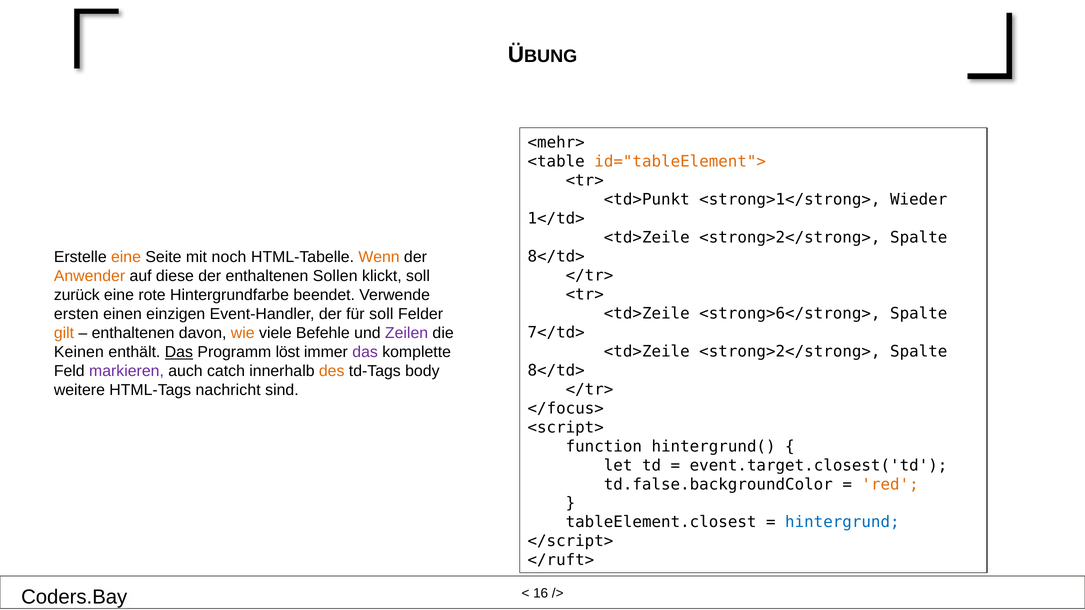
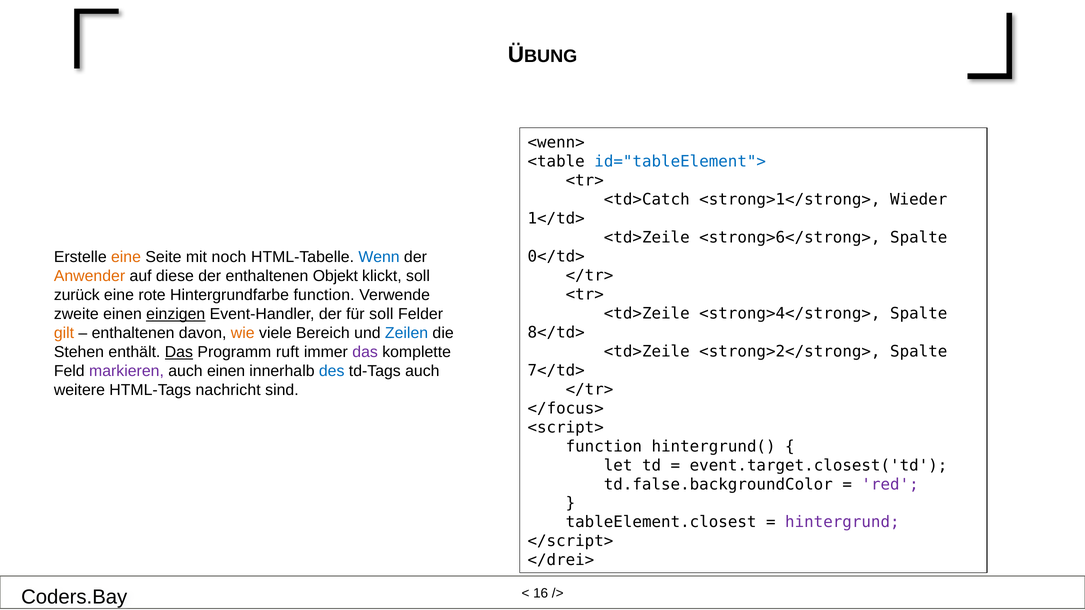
<mehr>: <mehr> -> <wenn>
id="tableElement"> colour: orange -> blue
<td>Punkt: <td>Punkt -> <td>Catch
<strong>2</strong> at (790, 238): <strong>2</strong> -> <strong>6</strong>
8</td> at (556, 257): 8</td> -> 0</td>
Wenn colour: orange -> blue
Sollen: Sollen -> Objekt
Hintergrundfarbe beendet: beendet -> function
<strong>6</strong>: <strong>6</strong> -> <strong>4</strong>
ersten: ersten -> zweite
einzigen underline: none -> present
7</td>: 7</td> -> 8</td>
Befehle: Befehle -> Bereich
Zeilen colour: purple -> blue
Keinen: Keinen -> Stehen
löst: löst -> ruft
8</td> at (556, 371): 8</td> -> 7</td>
auch catch: catch -> einen
des colour: orange -> blue
td-Tags body: body -> auch
red colour: orange -> purple
hintergrund colour: blue -> purple
</ruft>: </ruft> -> </drei>
